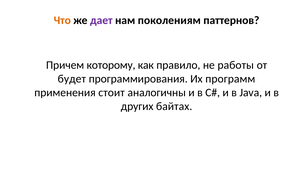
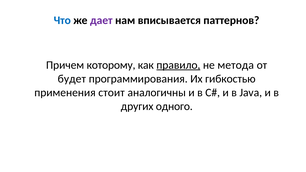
Что colour: orange -> blue
поколениям: поколениям -> вписывается
правило underline: none -> present
работы: работы -> метода
программ: программ -> гибкостью
байтах: байтах -> одного
